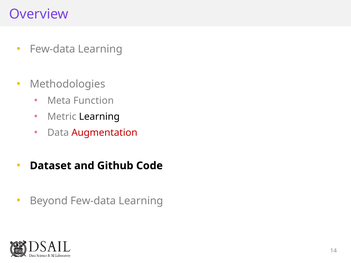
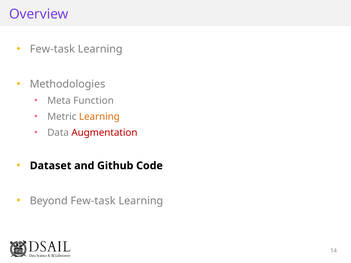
Few-data at (52, 49): Few-data -> Few-task
Learning at (99, 117) colour: black -> orange
Beyond Few-data: Few-data -> Few-task
